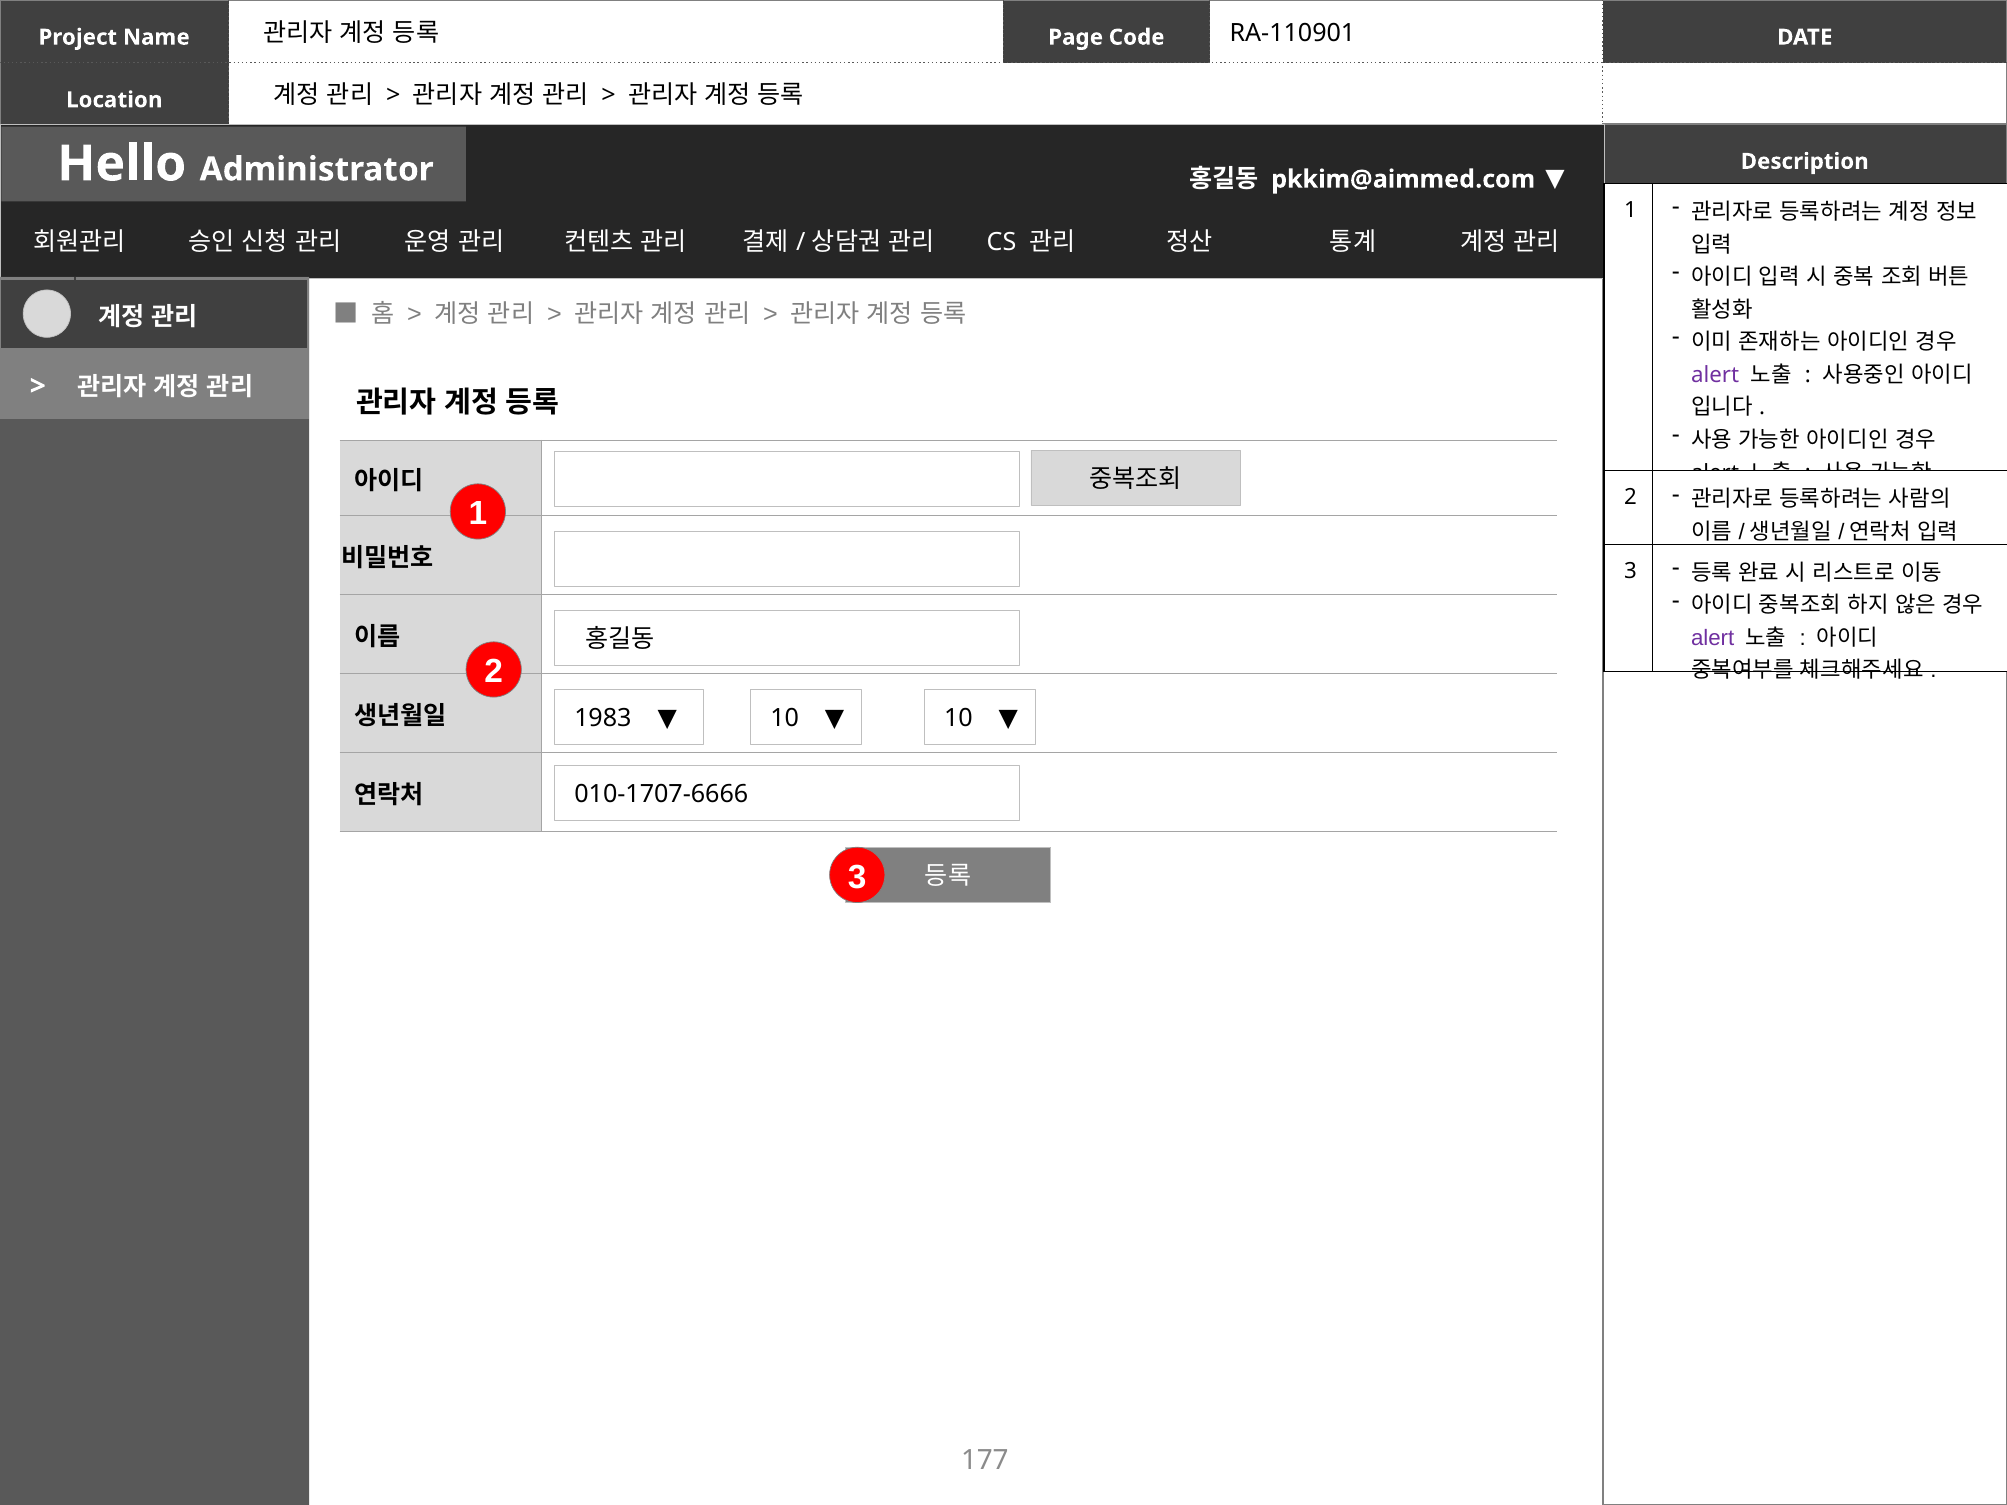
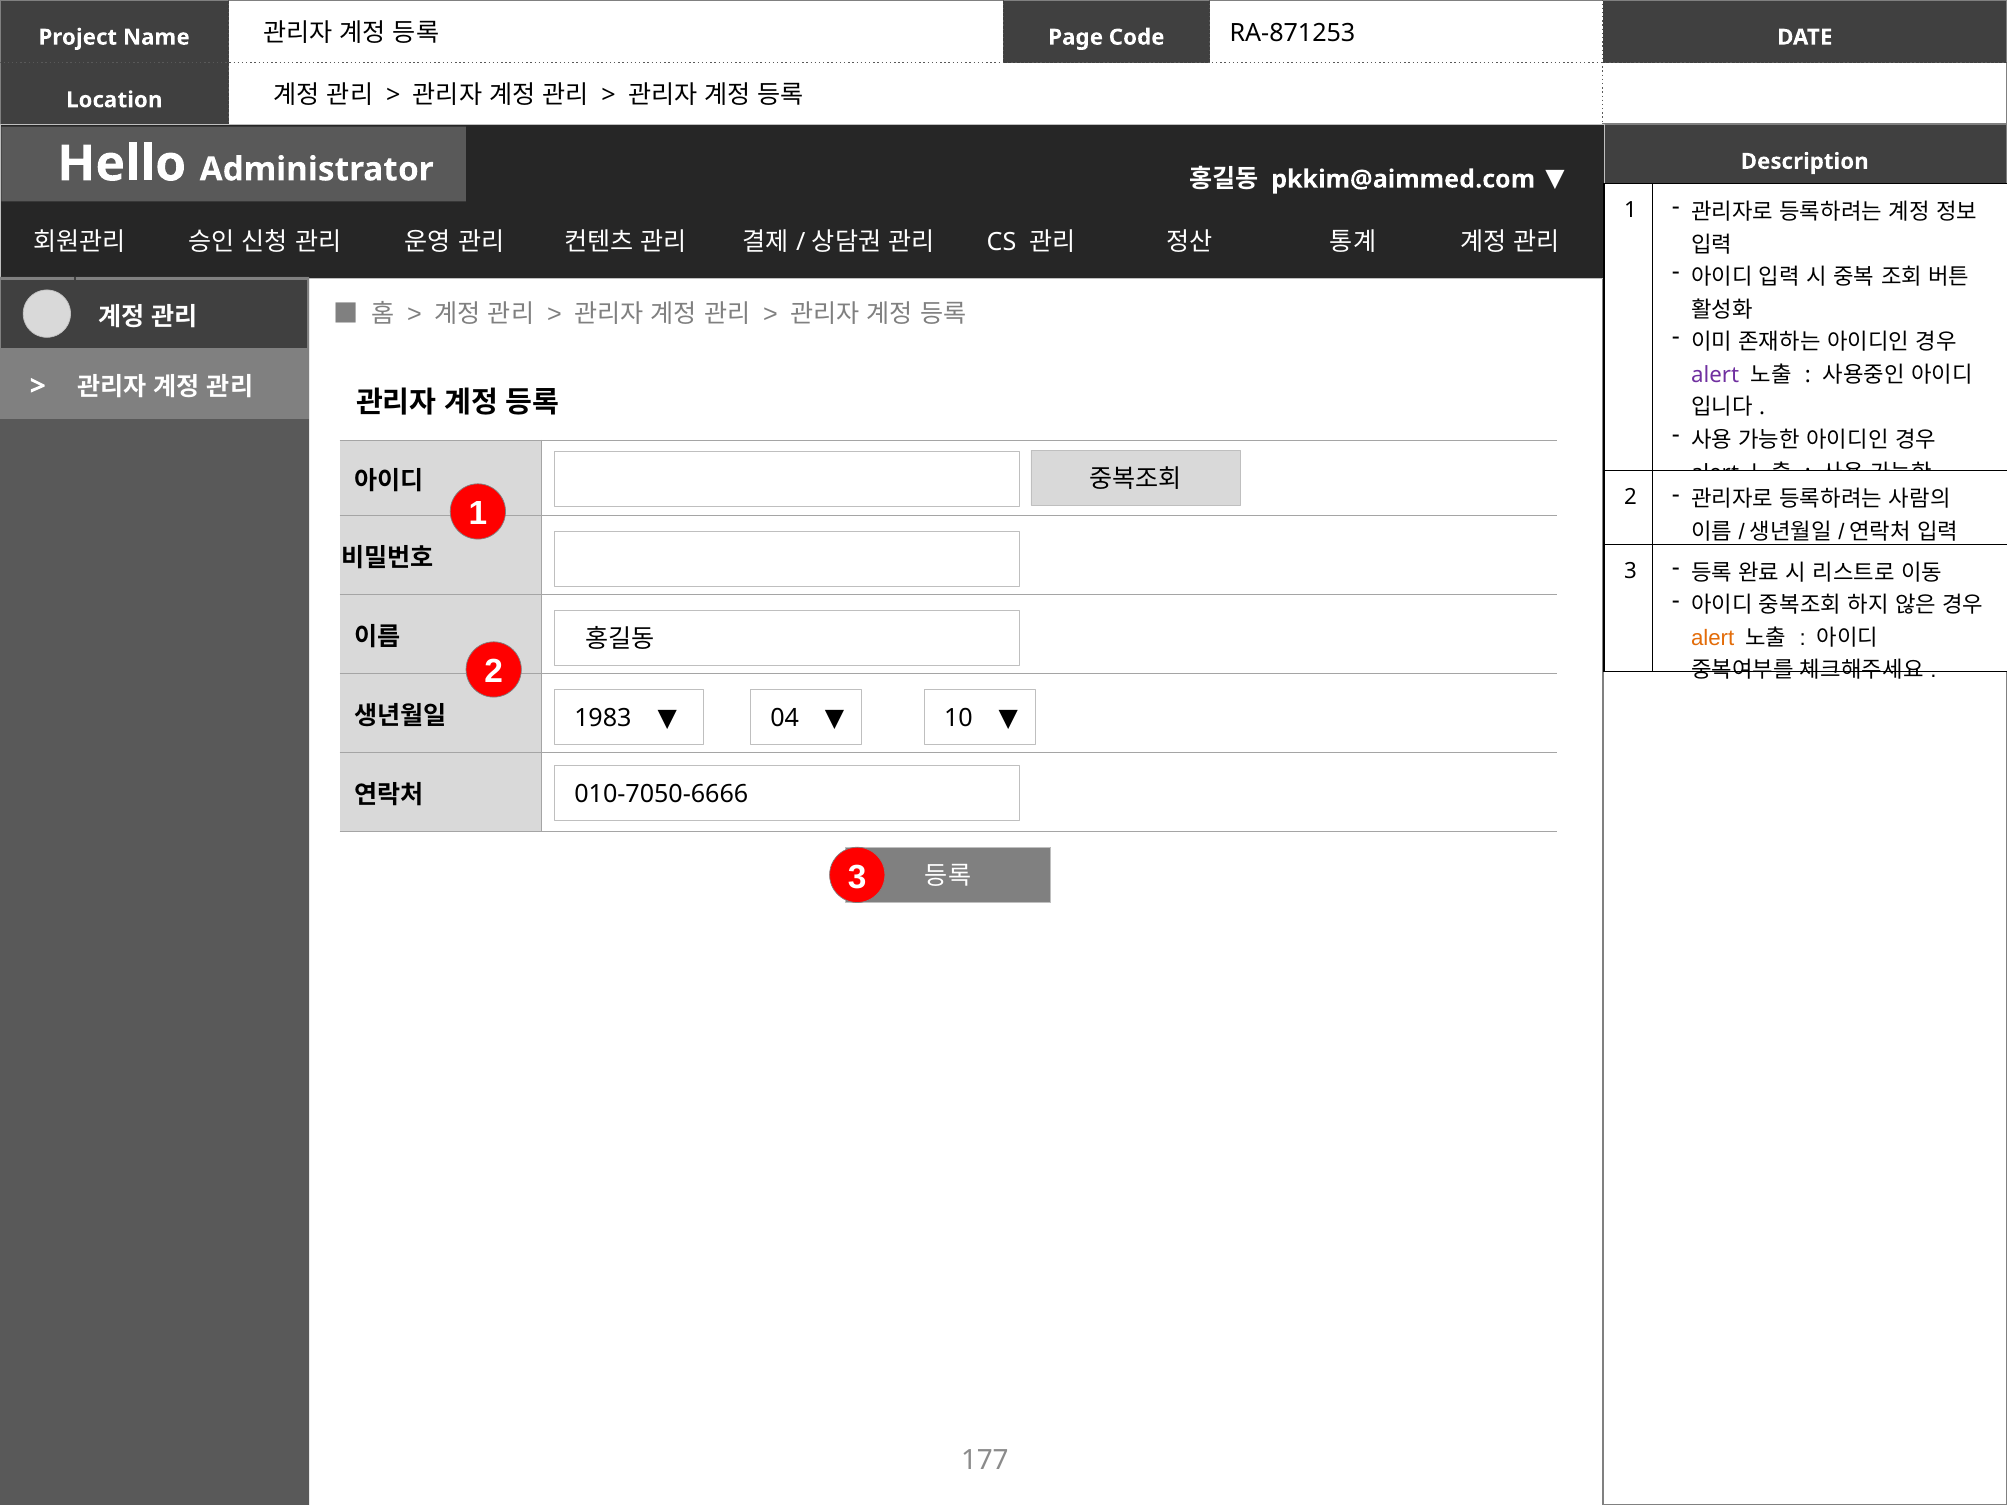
RA-110901: RA-110901 -> RA-871253
alert at (1713, 638) colour: purple -> orange
10 at (785, 719): 10 -> 04
010-1707-6666: 010-1707-6666 -> 010-7050-6666
